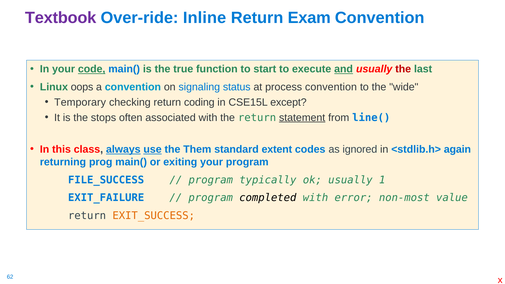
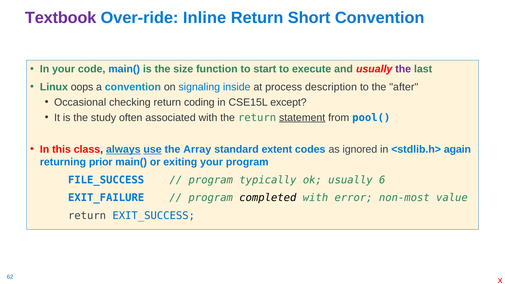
Exam: Exam -> Short
code underline: present -> none
true: true -> size
and underline: present -> none
the at (403, 69) colour: red -> purple
status: status -> inside
process convention: convention -> description
wide: wide -> after
Temporary: Temporary -> Occasional
stops: stops -> study
line(: line( -> pool(
Them: Them -> Array
prog: prog -> prior
1: 1 -> 6
EXIT_SUCCESS colour: orange -> blue
